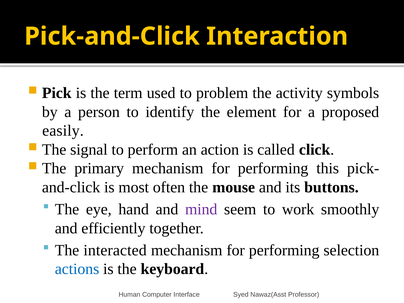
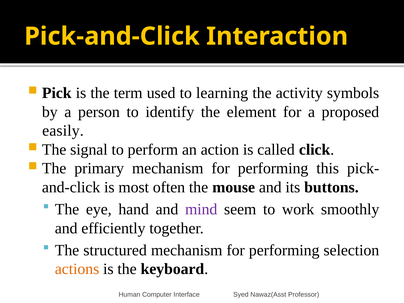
problem: problem -> learning
interacted: interacted -> structured
actions colour: blue -> orange
